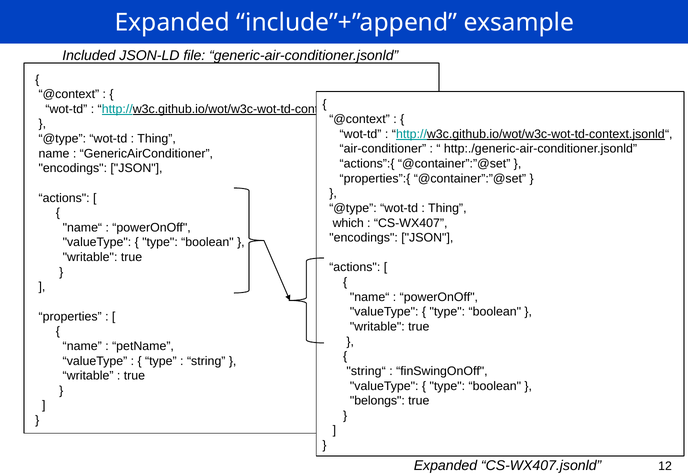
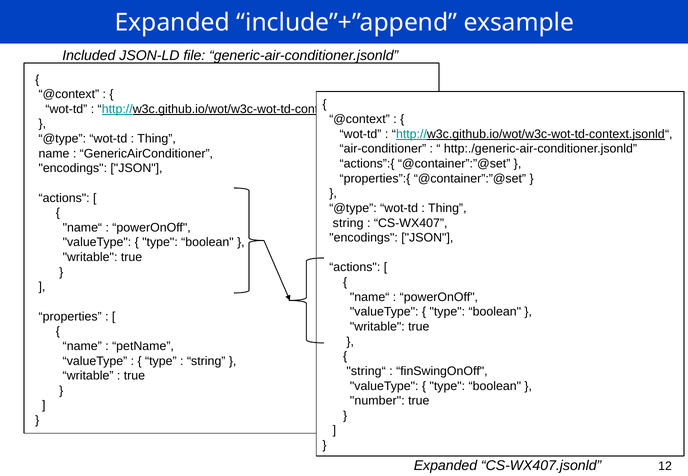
which at (348, 223): which -> string
belongs: belongs -> number
